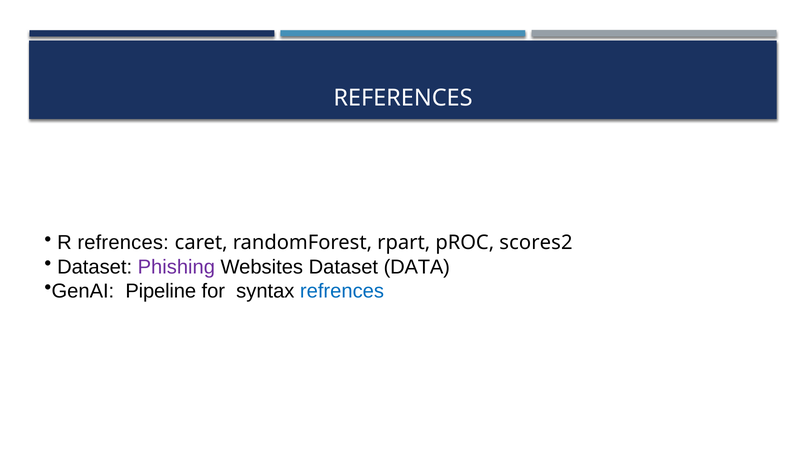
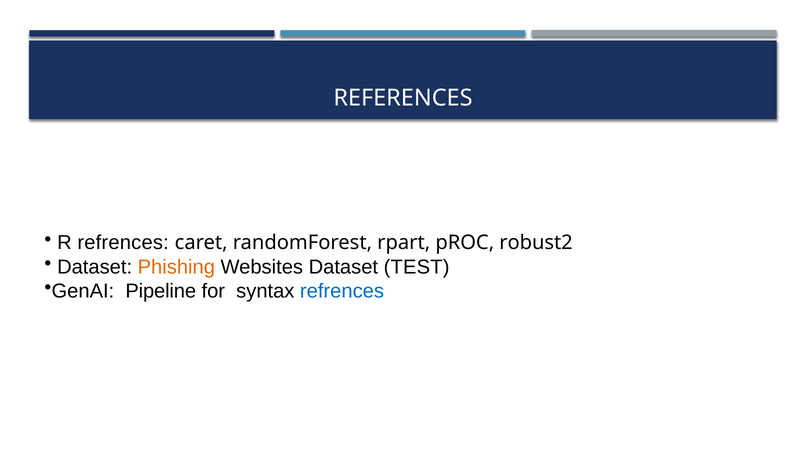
scores2: scores2 -> robust2
Phishing colour: purple -> orange
DATA: DATA -> TEST
